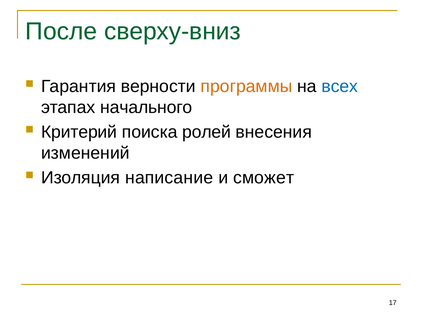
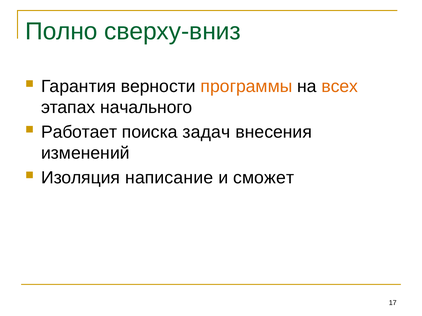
После: После -> Полно
всех colour: blue -> orange
Критерий: Критерий -> Работает
ролей: ролей -> задач
